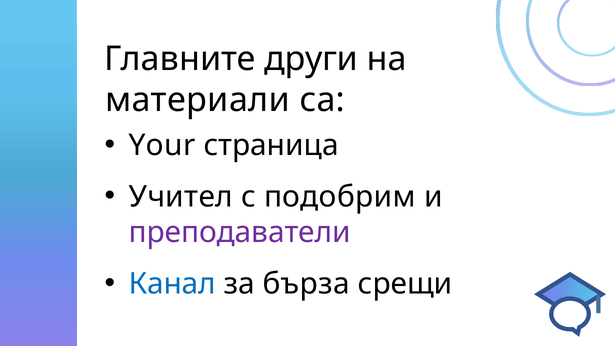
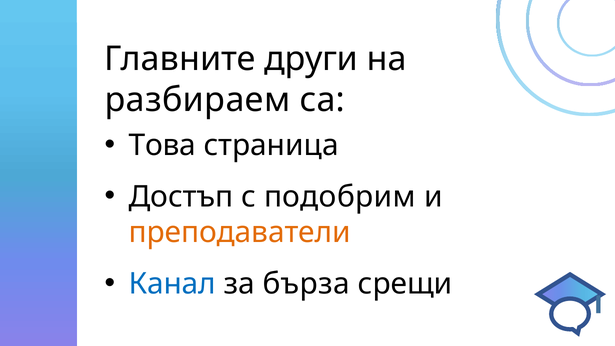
материали: материали -> разбираем
Your: Your -> Това
Учител: Учител -> Достъп
преподаватели colour: purple -> orange
